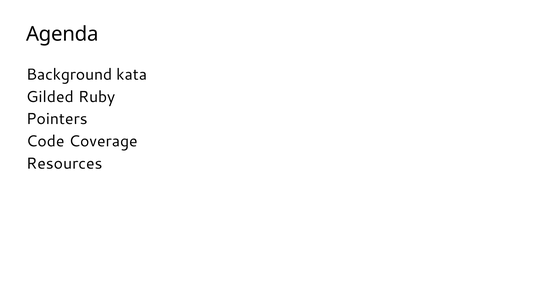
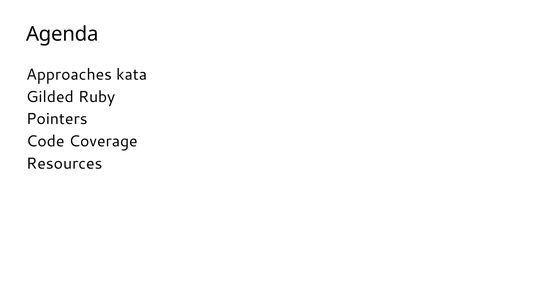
Background: Background -> Approaches
